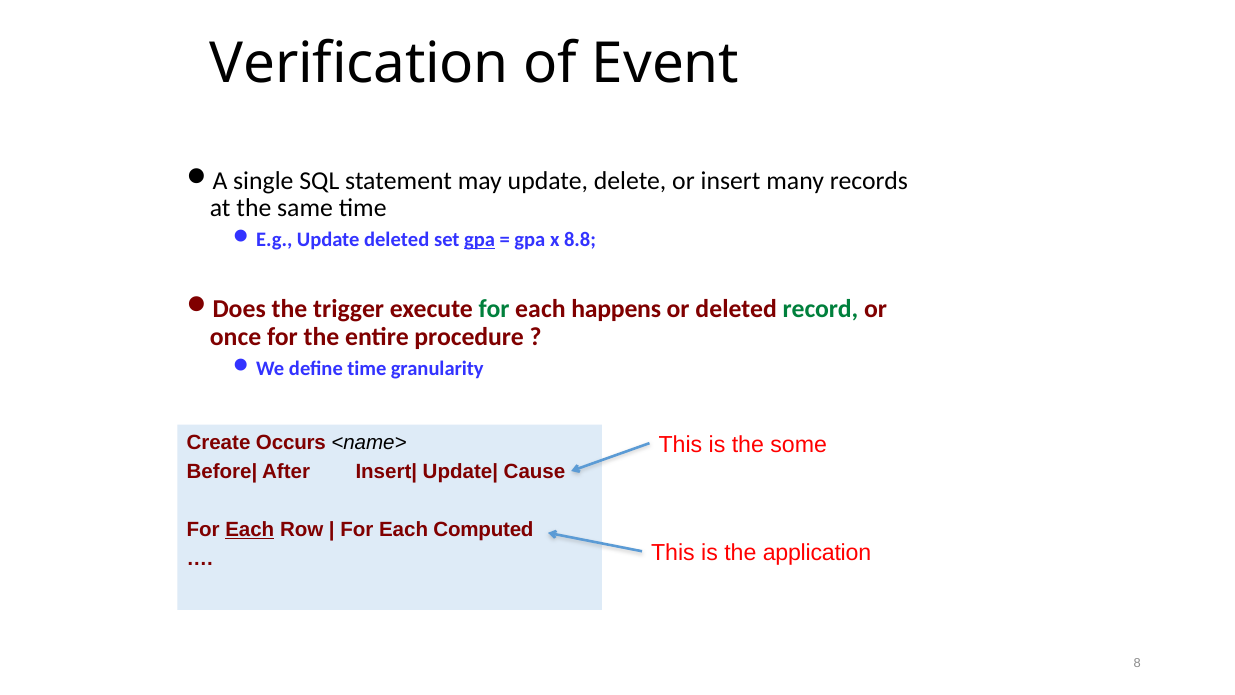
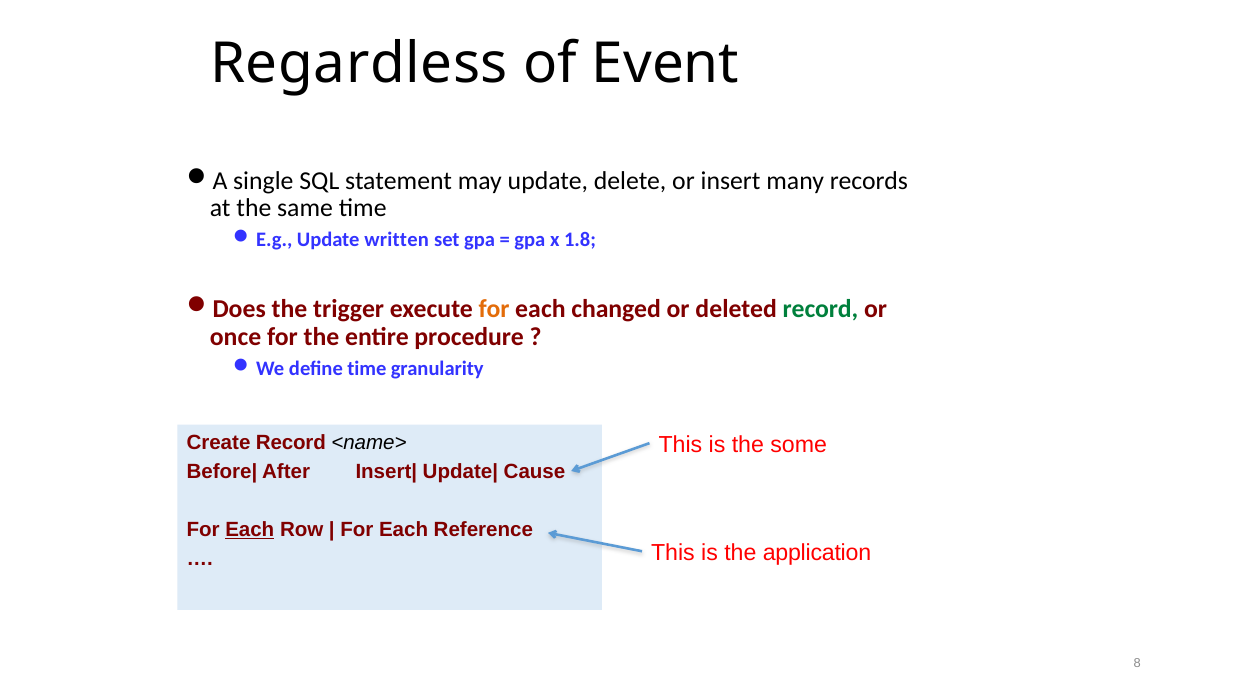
Verification: Verification -> Regardless
Update deleted: deleted -> written
gpa at (480, 240) underline: present -> none
8.8: 8.8 -> 1.8
for at (494, 309) colour: green -> orange
happens: happens -> changed
Create Occurs: Occurs -> Record
Computed: Computed -> Reference
